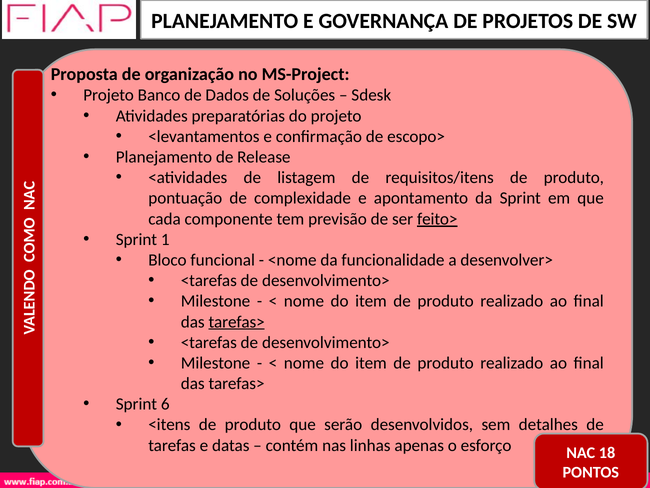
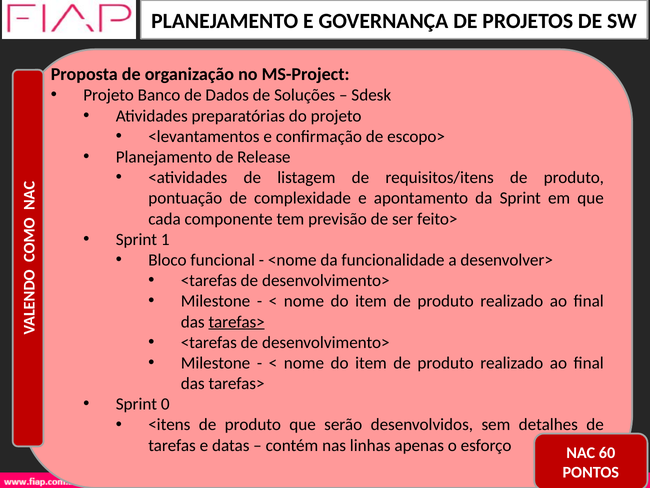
feito> underline: present -> none
6: 6 -> 0
18: 18 -> 60
